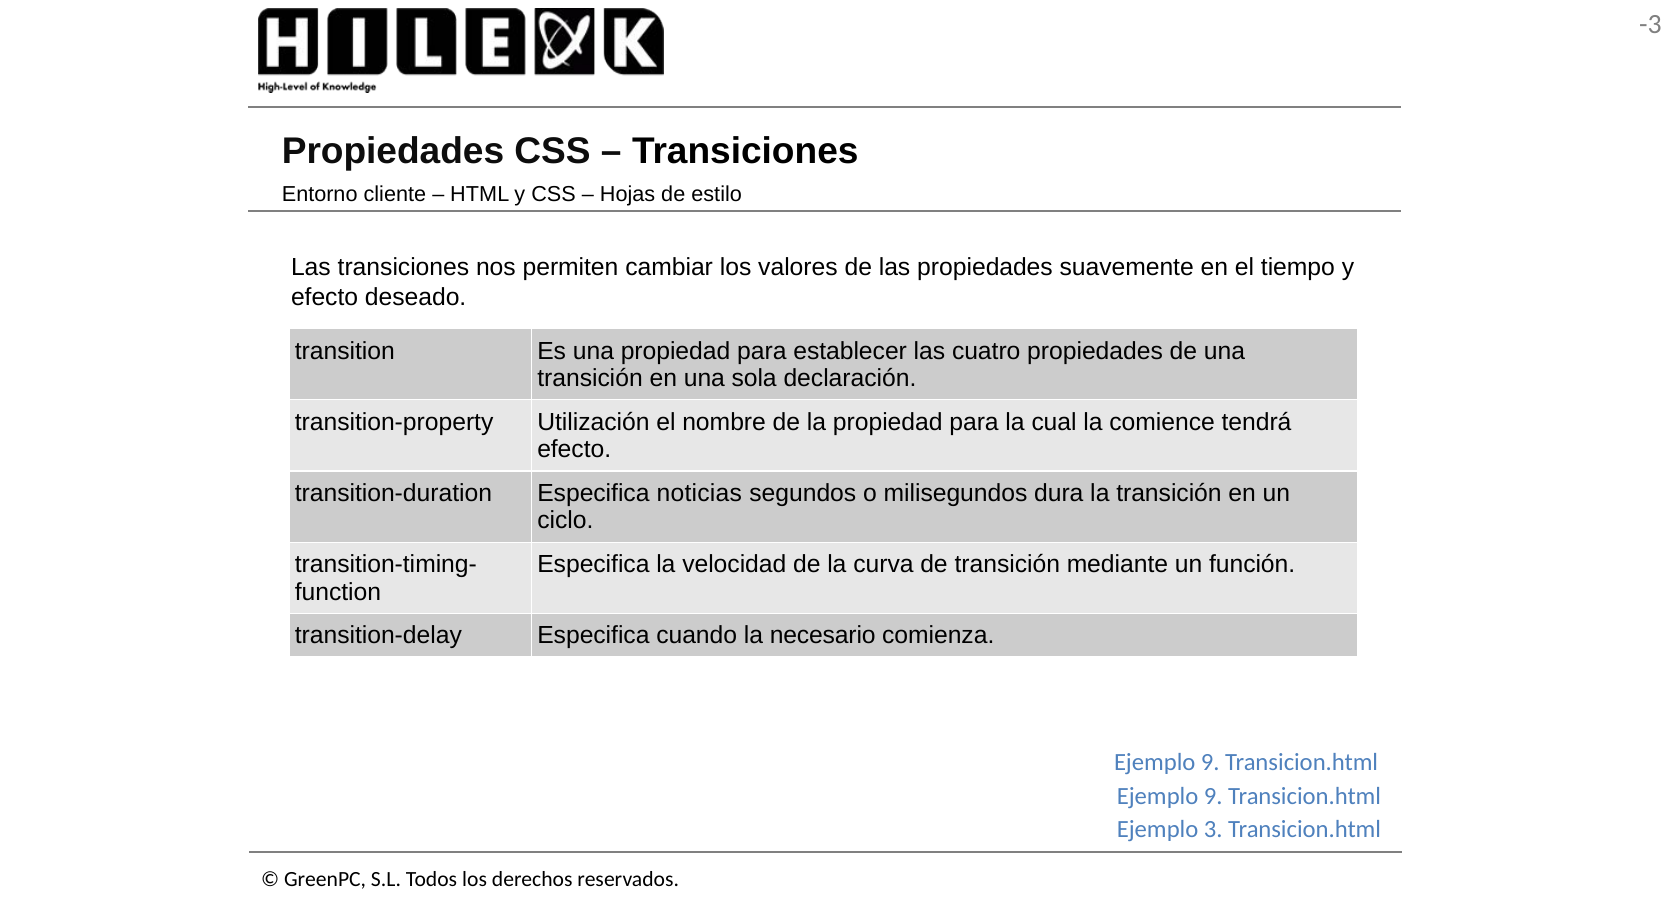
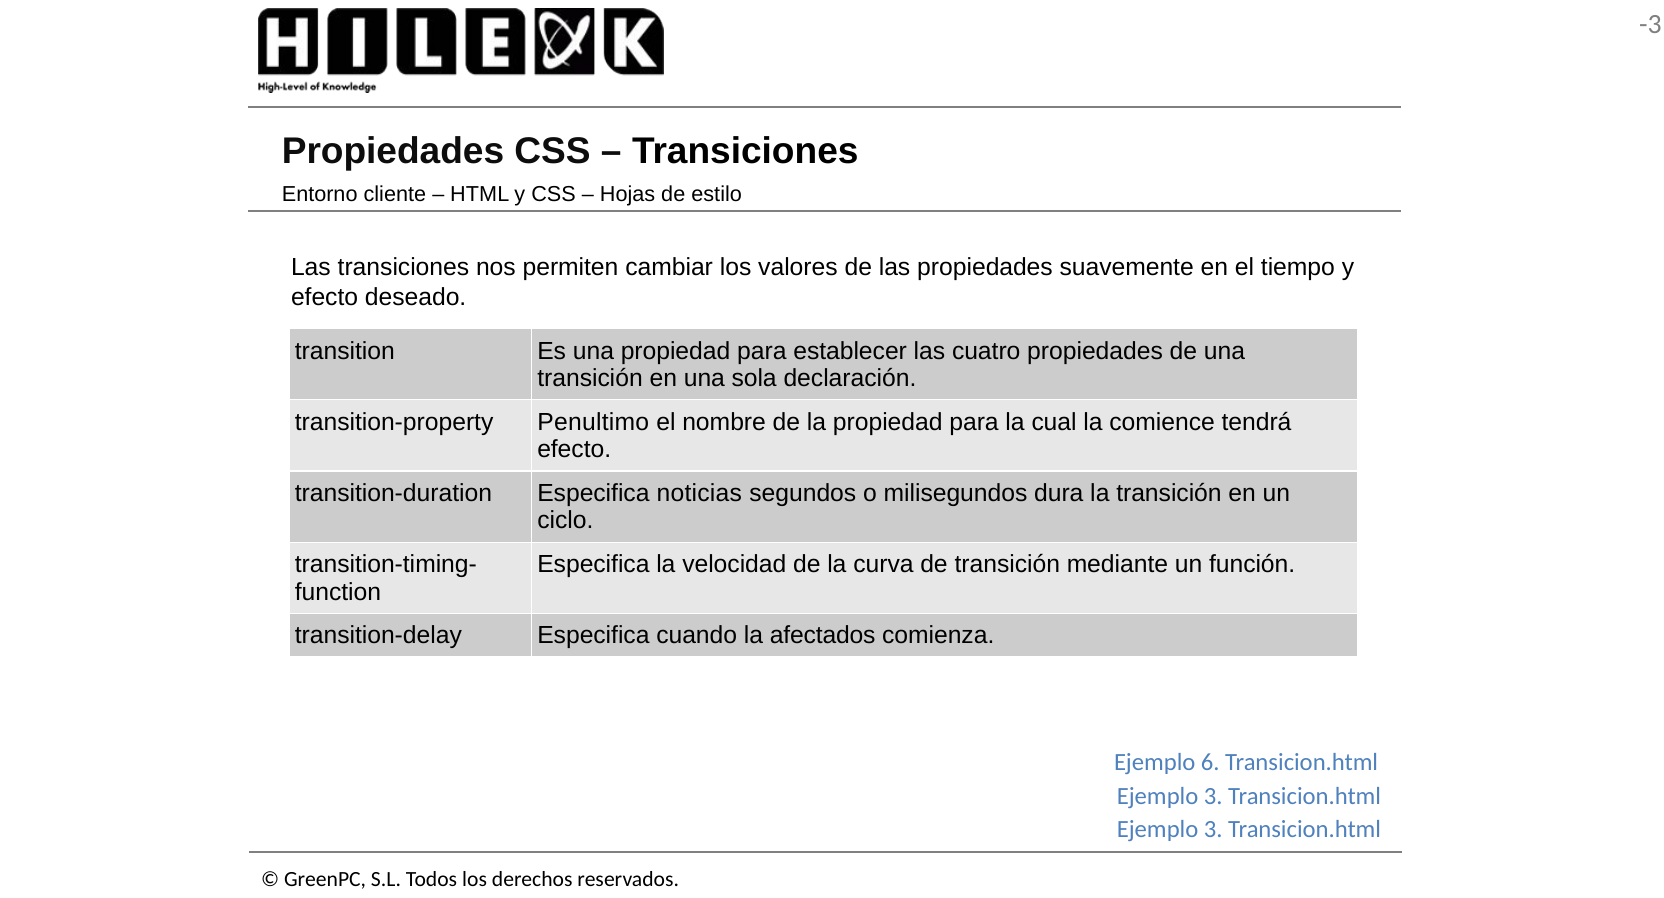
Utilización: Utilización -> Penultimo
necesario: necesario -> afectados
9 at (1210, 762): 9 -> 6
9 at (1213, 796): 9 -> 3
